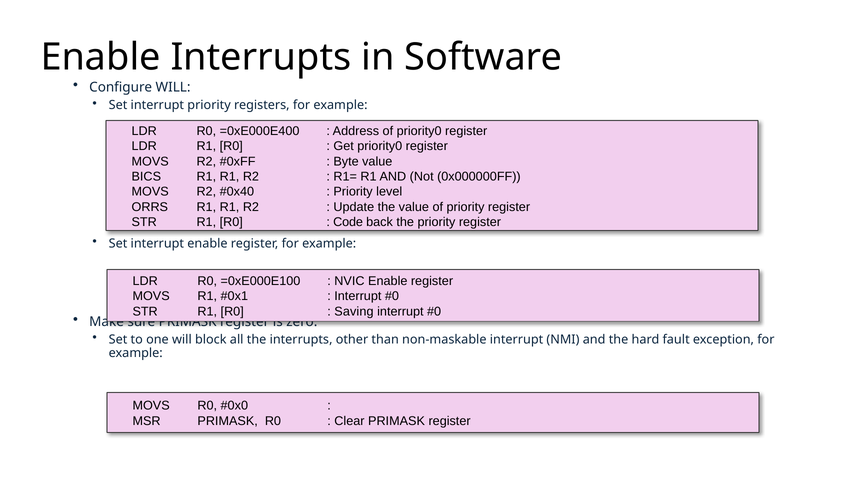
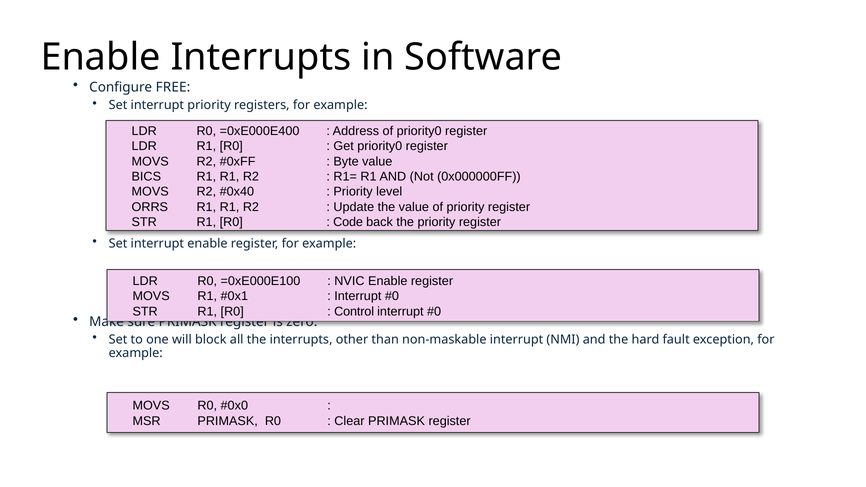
Configure WILL: WILL -> FREE
Saving: Saving -> Control
